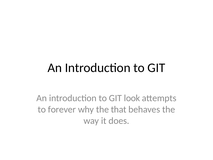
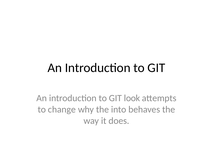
forever: forever -> change
that: that -> into
